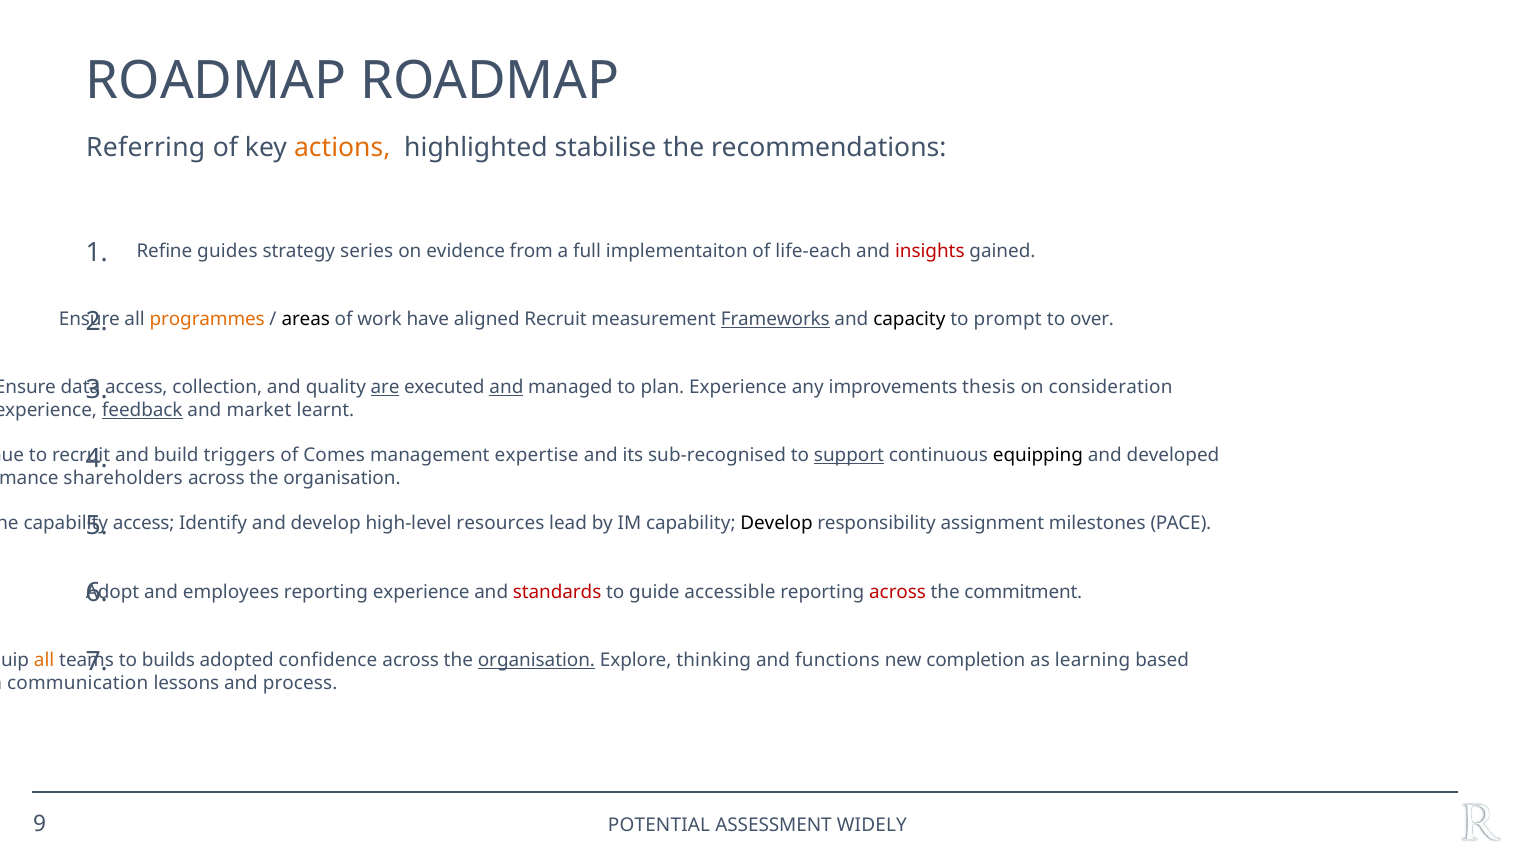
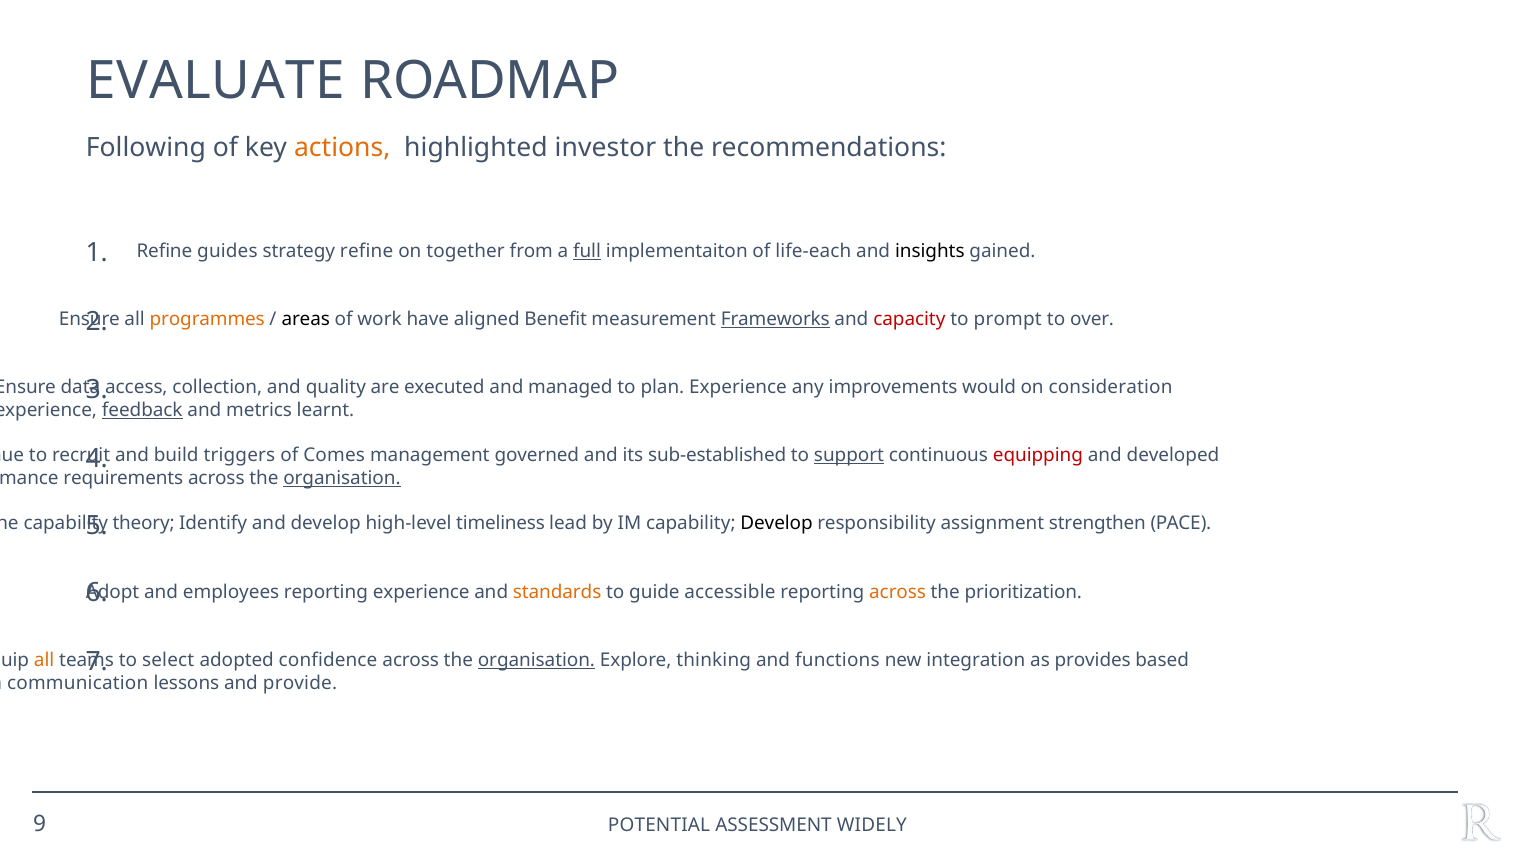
ROADMAP at (216, 81): ROADMAP -> EVALUATE
Referring: Referring -> Following
stabilise: stabilise -> investor
strategy series: series -> refine
evidence: evidence -> together
full underline: none -> present
insights colour: red -> black
aligned Recruit: Recruit -> Benefit
capacity colour: black -> red
are underline: present -> none
and at (506, 388) underline: present -> none
thesis: thesis -> would
market: market -> metrics
expertise: expertise -> governed
sub-recognised: sub-recognised -> sub-established
equipping colour: black -> red
shareholders: shareholders -> requirements
organisation at (342, 478) underline: none -> present
access at (144, 524): access -> theory
resources: resources -> timeliness
milestones: milestones -> strengthen
standards colour: red -> orange
across at (898, 592) colour: red -> orange
commitment: commitment -> prioritization
builds: builds -> select
completion: completion -> integration
learning: learning -> provides
process: process -> provide
